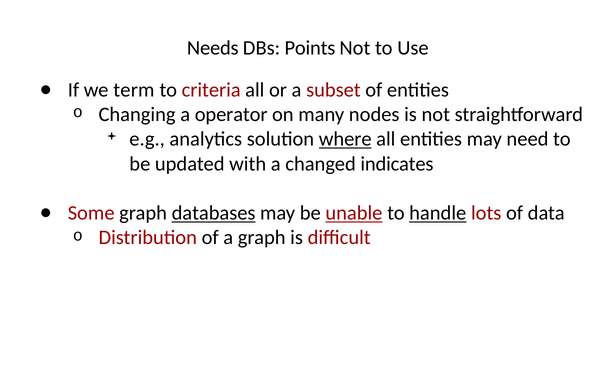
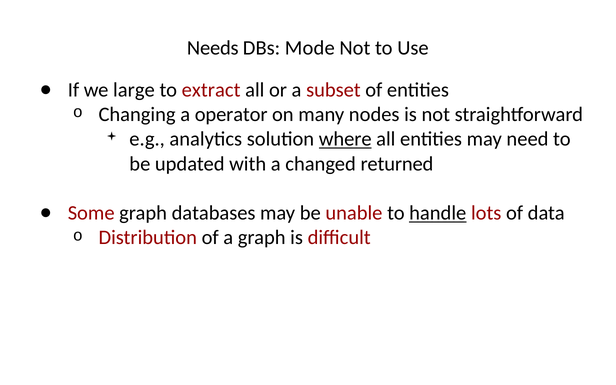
Points: Points -> Mode
term: term -> large
criteria: criteria -> extract
indicates: indicates -> returned
databases underline: present -> none
unable underline: present -> none
